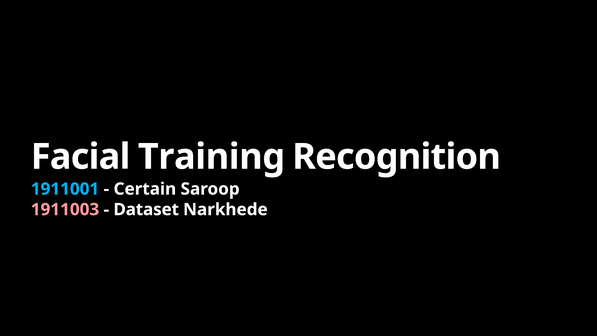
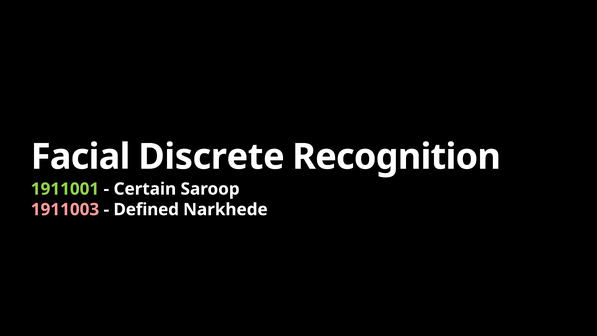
Training: Training -> Discrete
1911001 colour: light blue -> light green
Dataset: Dataset -> Defined
